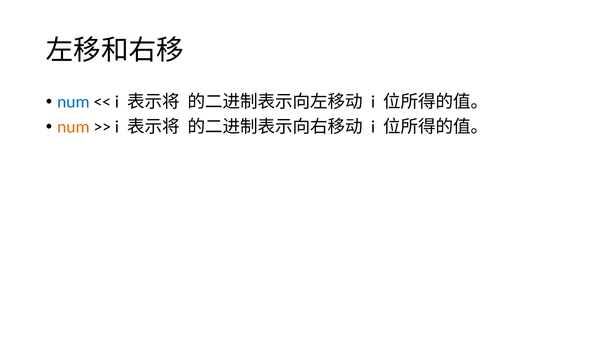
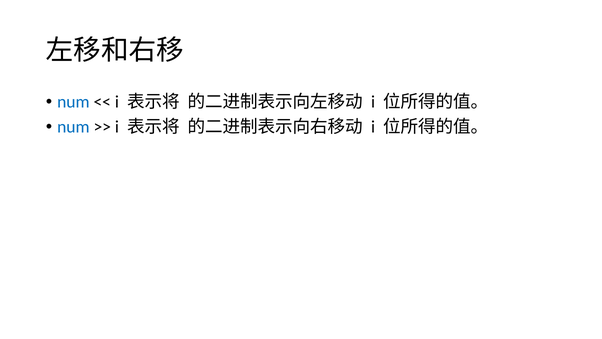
num at (73, 127) colour: orange -> blue
